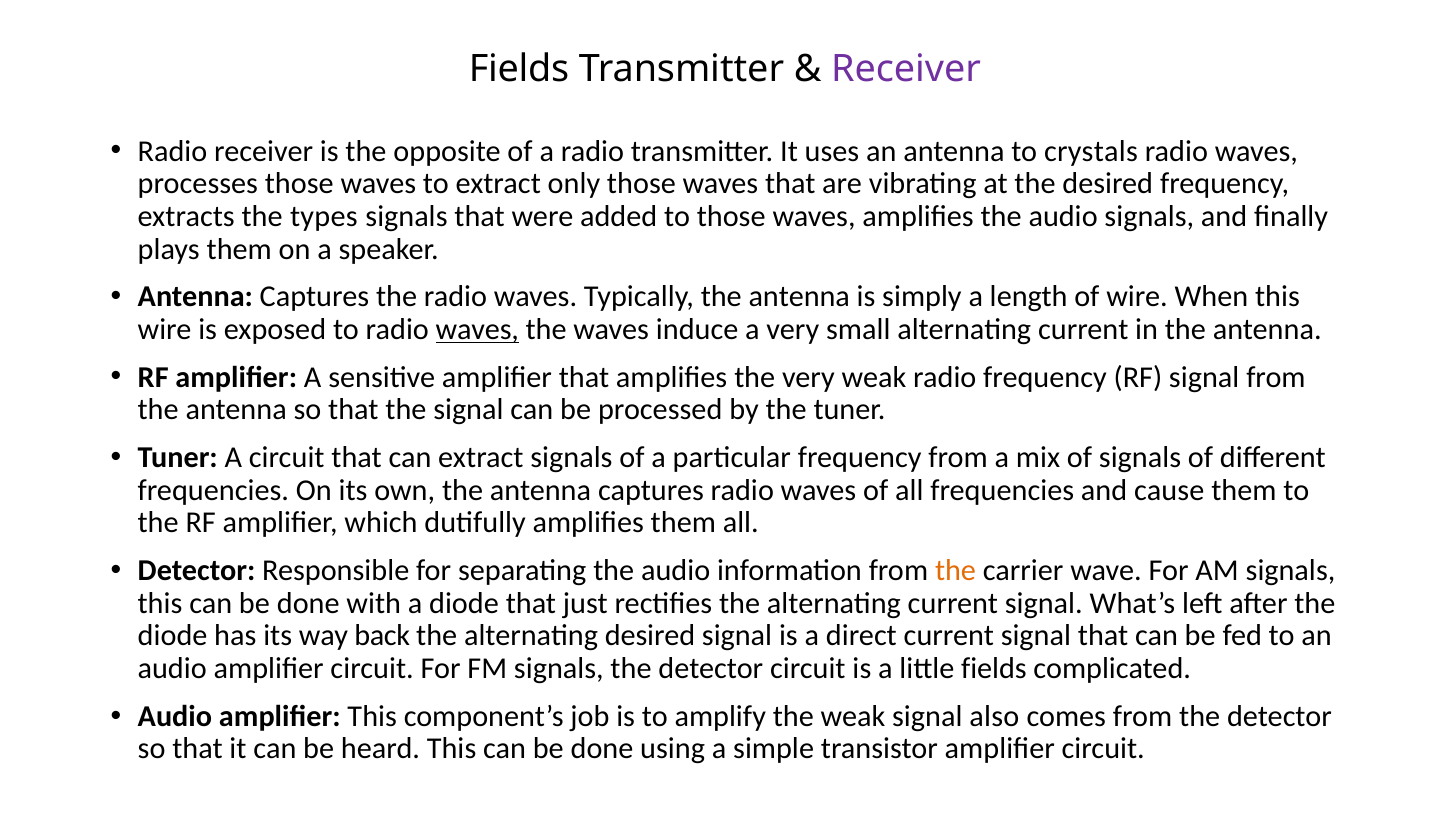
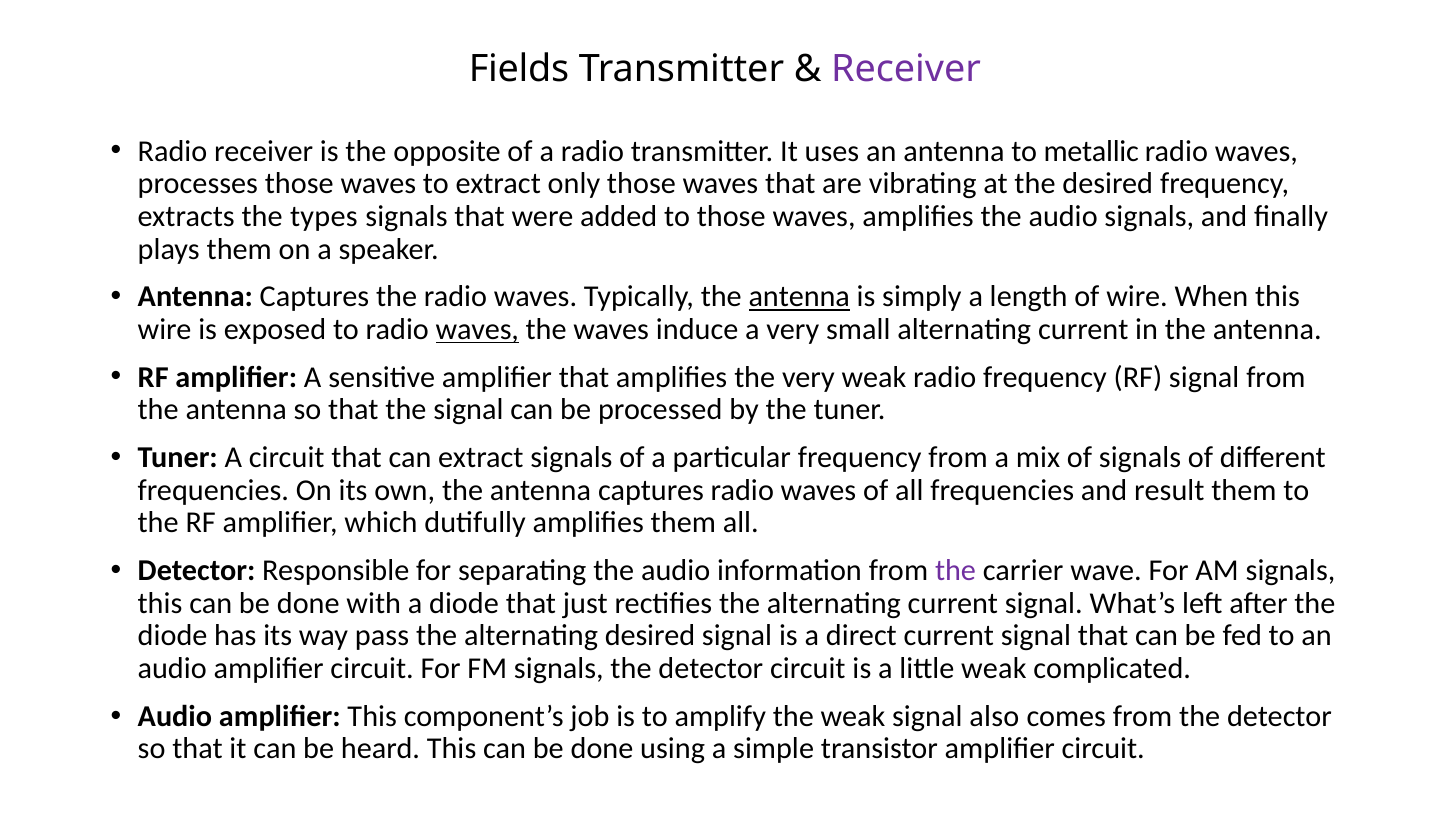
crystals: crystals -> metallic
antenna at (799, 297) underline: none -> present
cause: cause -> result
the at (956, 570) colour: orange -> purple
back: back -> pass
little fields: fields -> weak
